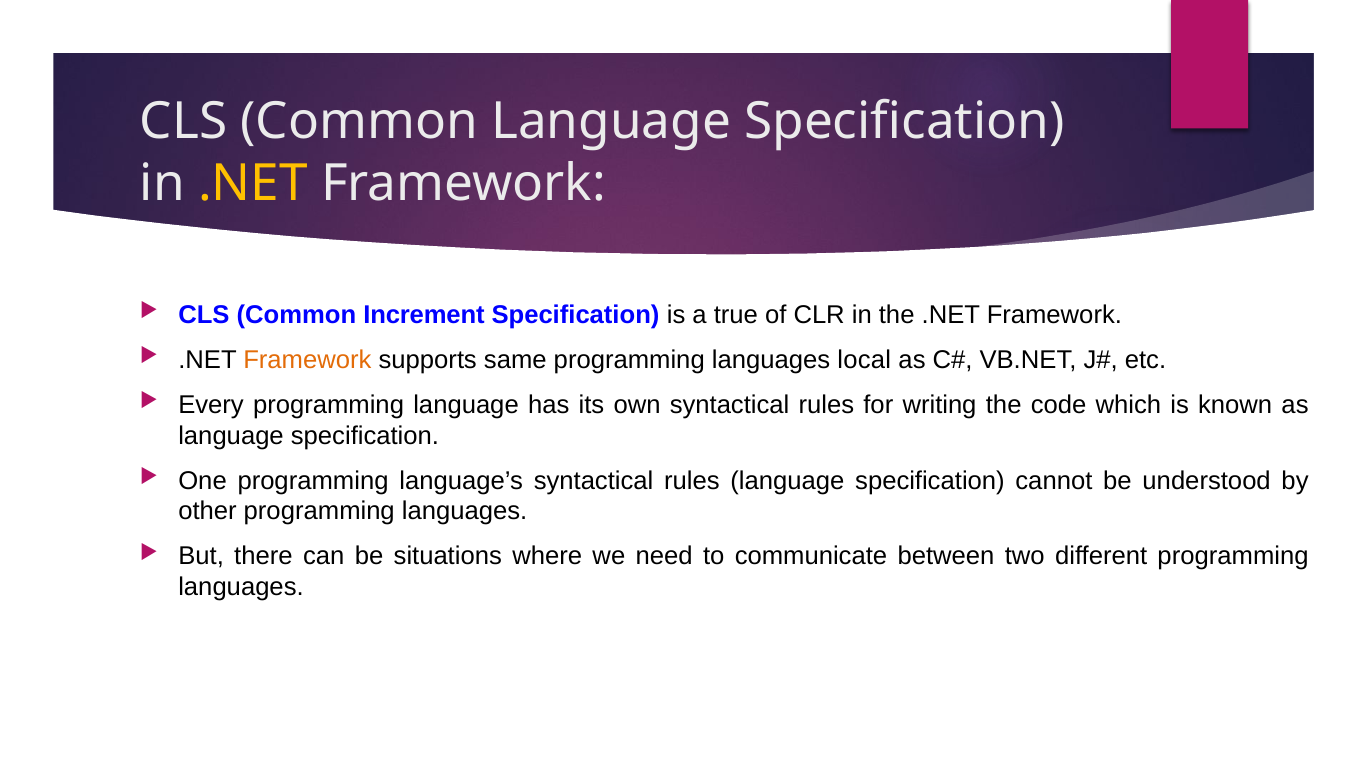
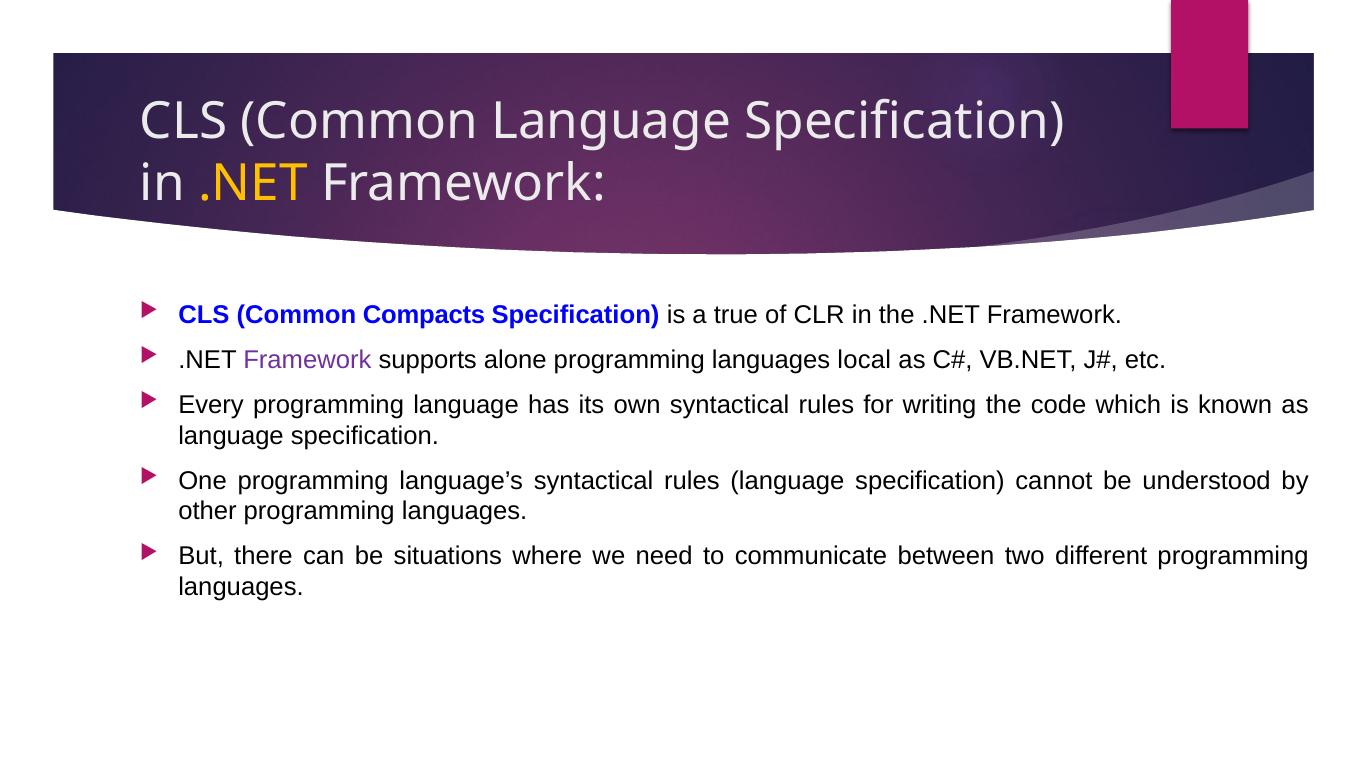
Increment: Increment -> Compacts
Framework at (307, 359) colour: orange -> purple
same: same -> alone
